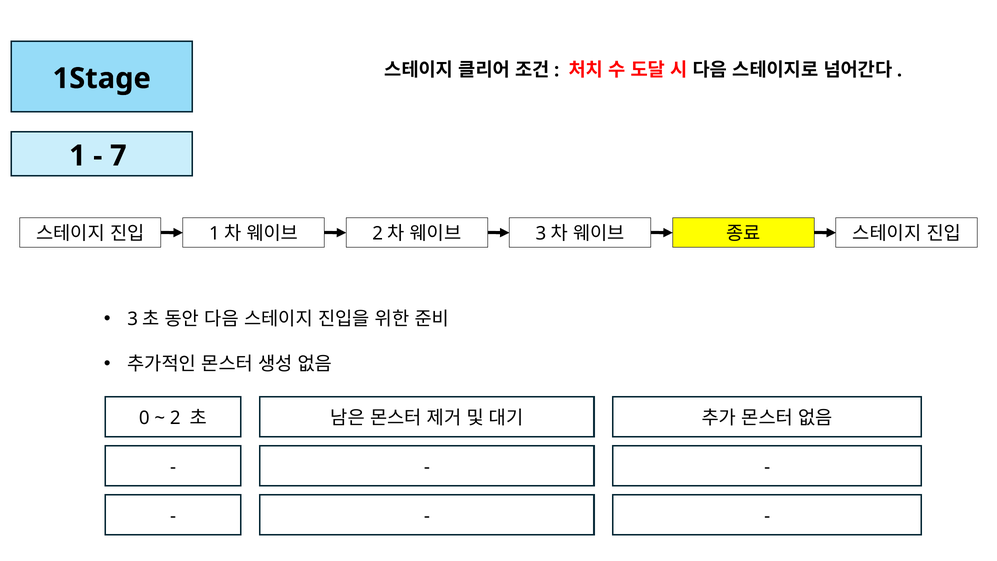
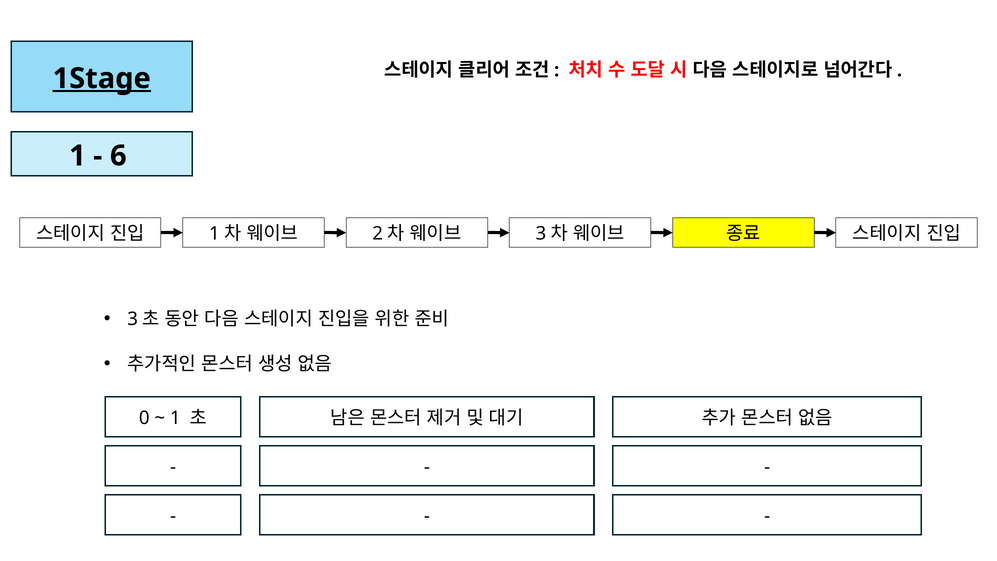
1Stage underline: none -> present
7: 7 -> 6
2 at (175, 418): 2 -> 1
